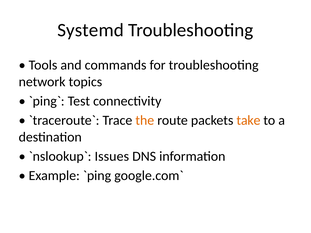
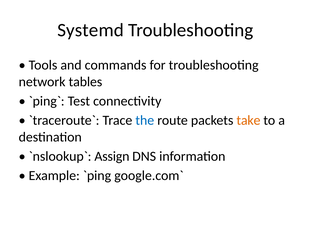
topics: topics -> tables
the colour: orange -> blue
Issues: Issues -> Assign
